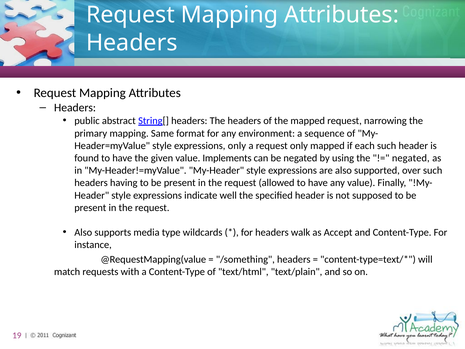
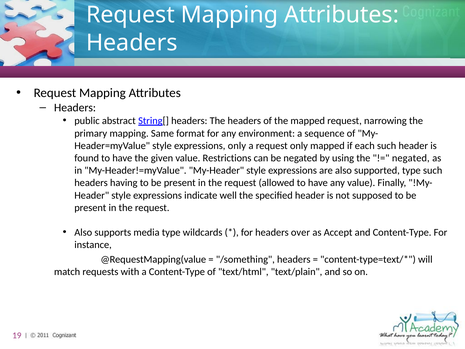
Implements: Implements -> Restrictions
supported over: over -> type
walk: walk -> over
